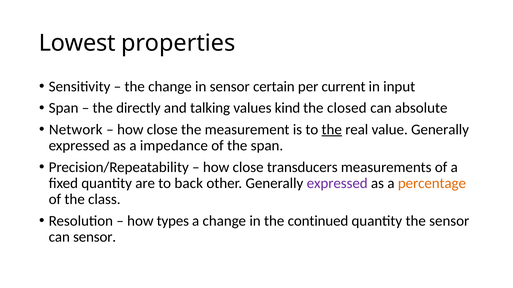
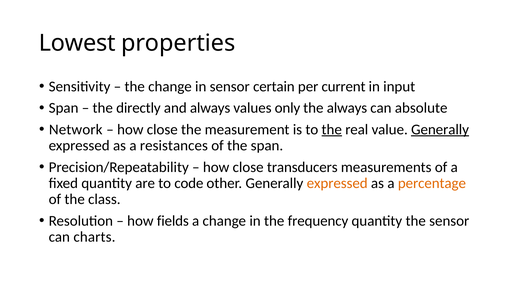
and talking: talking -> always
kind: kind -> only
the closed: closed -> always
Generally at (440, 130) underline: none -> present
impedance: impedance -> resistances
back: back -> code
expressed at (337, 184) colour: purple -> orange
types: types -> fields
continued: continued -> frequency
can sensor: sensor -> charts
